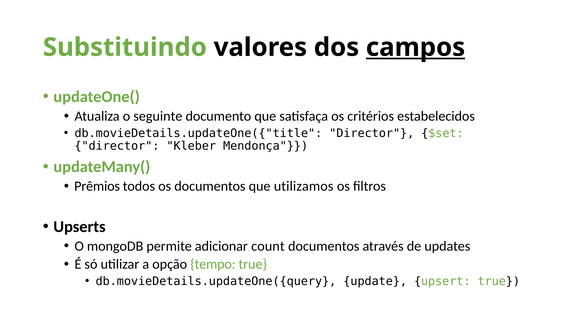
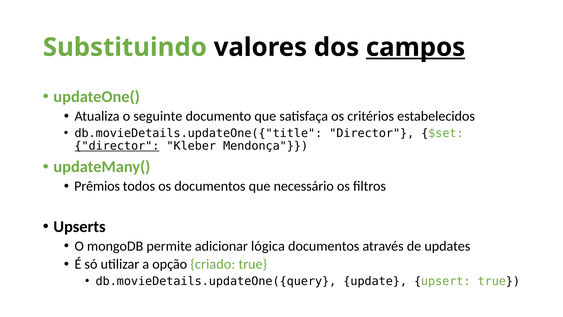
director at (117, 146) underline: none -> present
utilizamos: utilizamos -> necessário
count: count -> lógica
tempo: tempo -> criado
